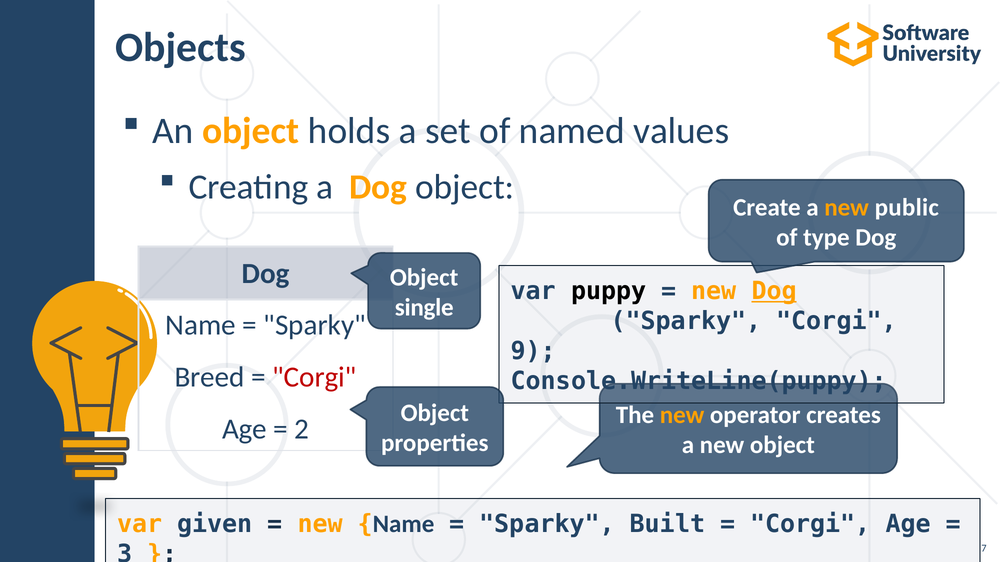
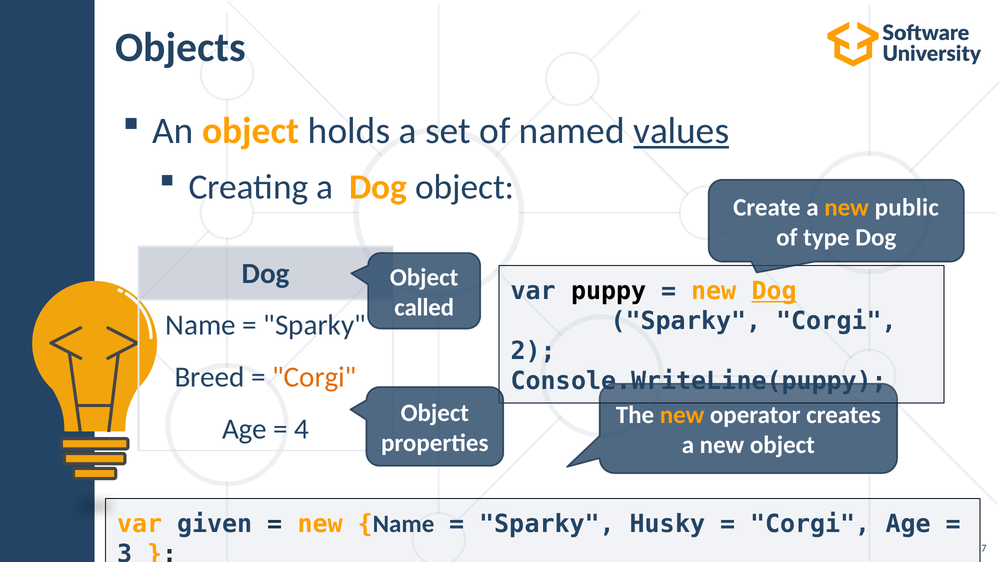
values underline: none -> present
single: single -> called
9: 9 -> 2
Corgi at (314, 378) colour: red -> orange
2: 2 -> 4
Built: Built -> Husky
